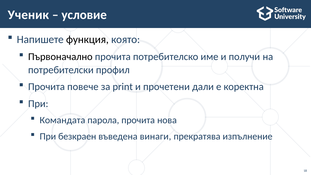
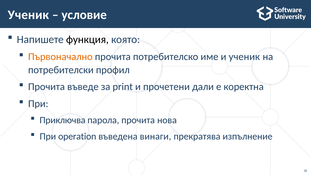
Първоначално colour: black -> orange
и получи: получи -> ученик
повече: повече -> въведе
Командата: Командата -> Приключва
безкраен: безкраен -> operation
